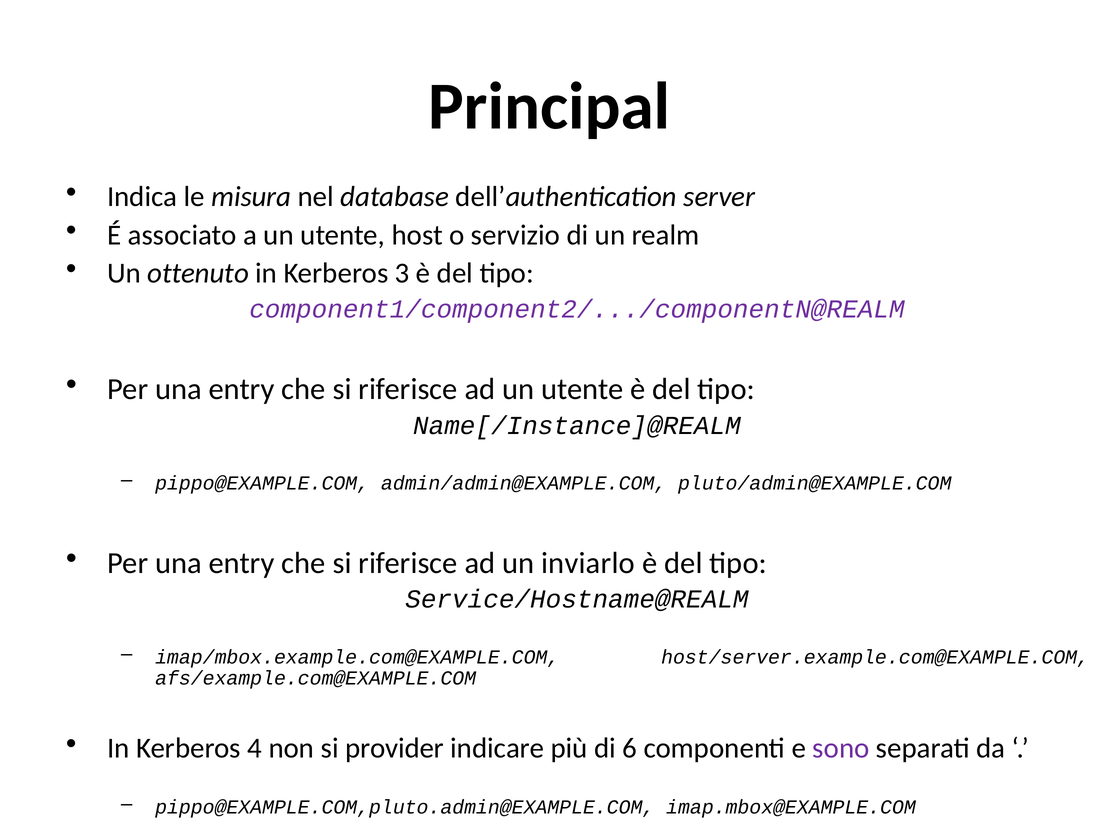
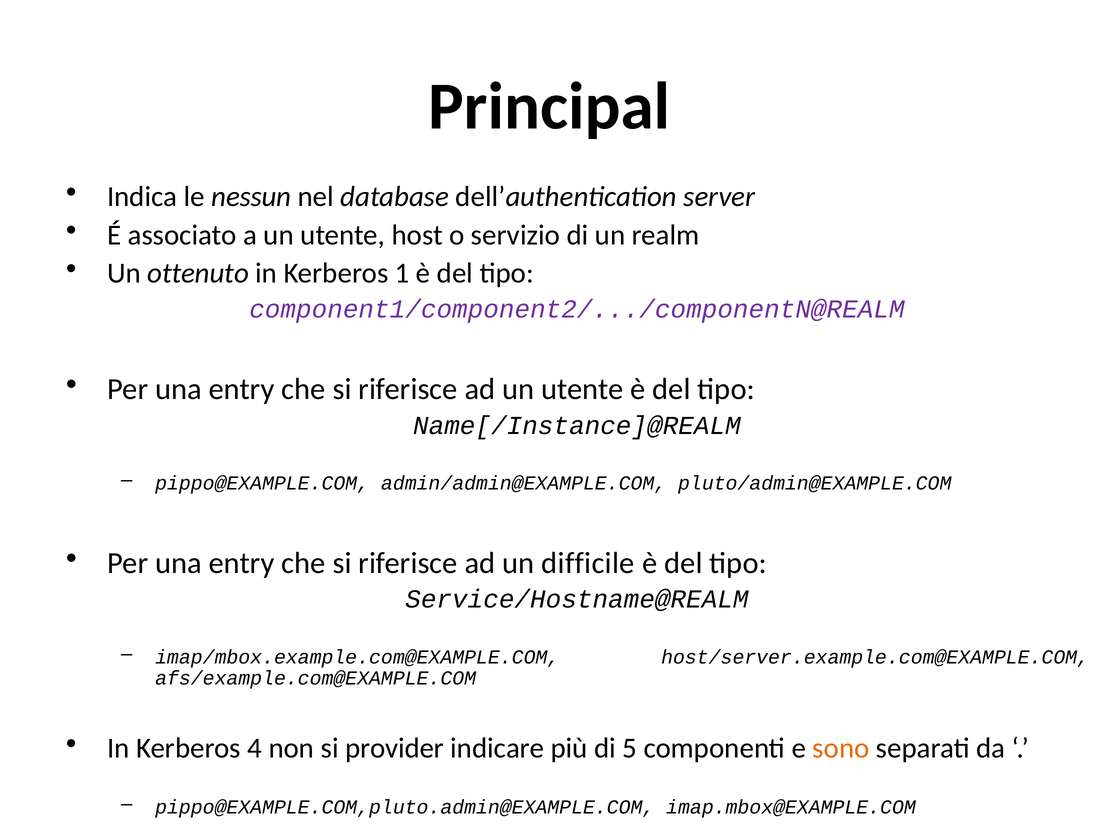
misura: misura -> nessun
3: 3 -> 1
inviarlo: inviarlo -> difficile
6: 6 -> 5
sono colour: purple -> orange
